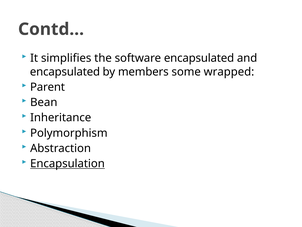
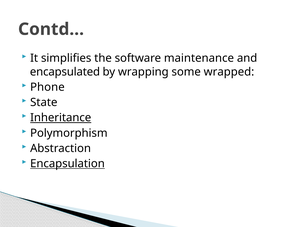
software encapsulated: encapsulated -> maintenance
members: members -> wrapping
Parent: Parent -> Phone
Bean: Bean -> State
Inheritance underline: none -> present
